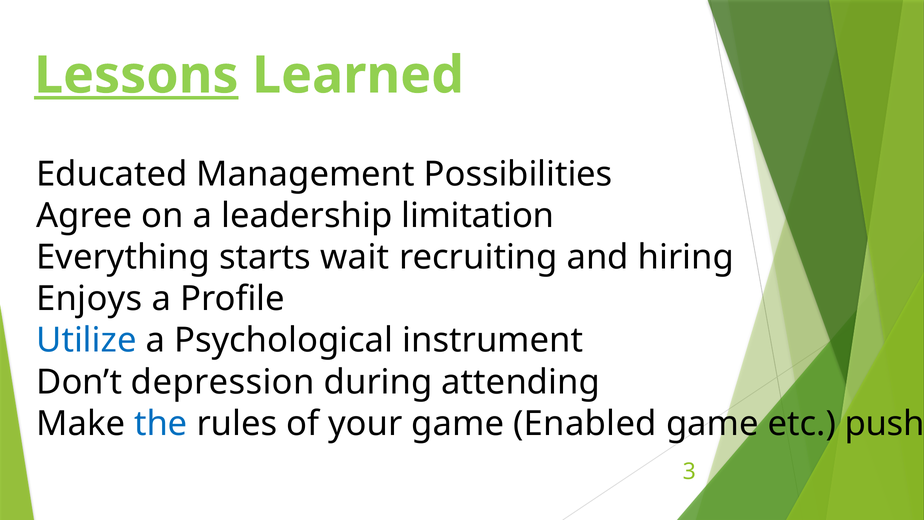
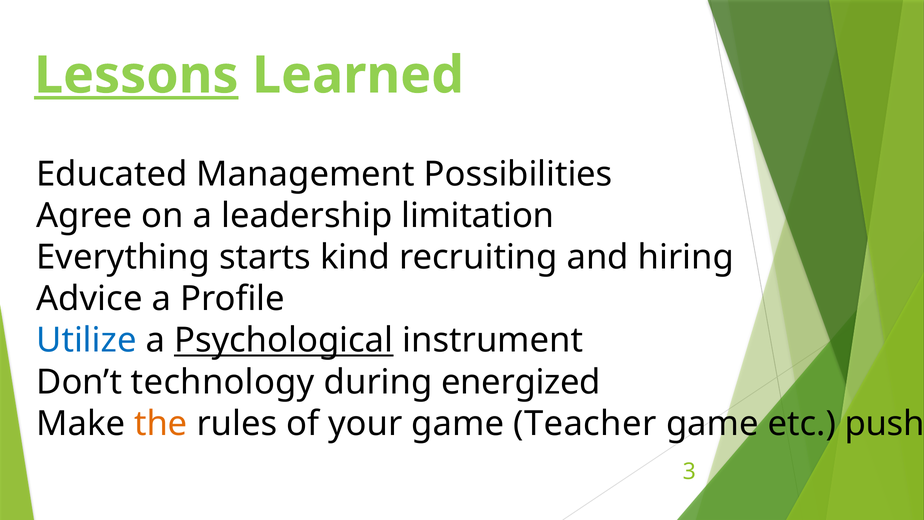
wait: wait -> kind
Enjoys: Enjoys -> Advice
Psychological underline: none -> present
depression: depression -> technology
attending: attending -> energized
the colour: blue -> orange
Enabled: Enabled -> Teacher
